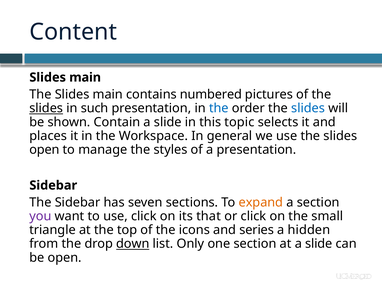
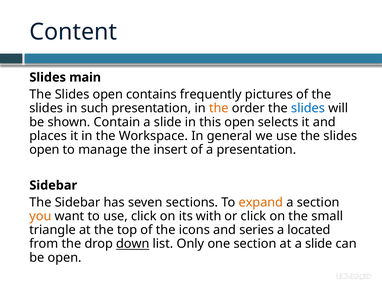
main at (108, 94): main -> open
numbered: numbered -> frequently
slides at (46, 108) underline: present -> none
the at (219, 108) colour: blue -> orange
this topic: topic -> open
styles: styles -> insert
you colour: purple -> orange
that: that -> with
hidden: hidden -> located
